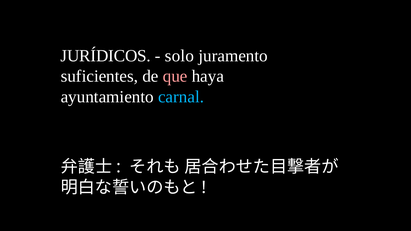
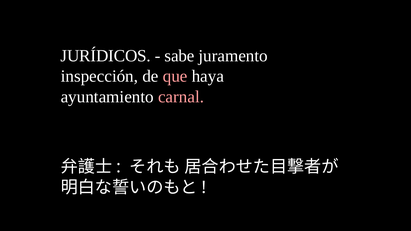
solo: solo -> sabe
suficientes: suficientes -> inspección
carnal colour: light blue -> pink
